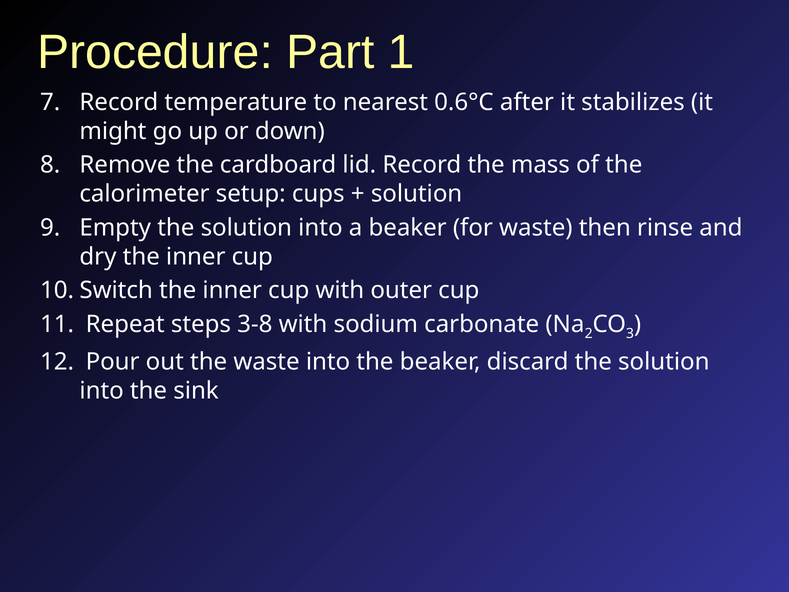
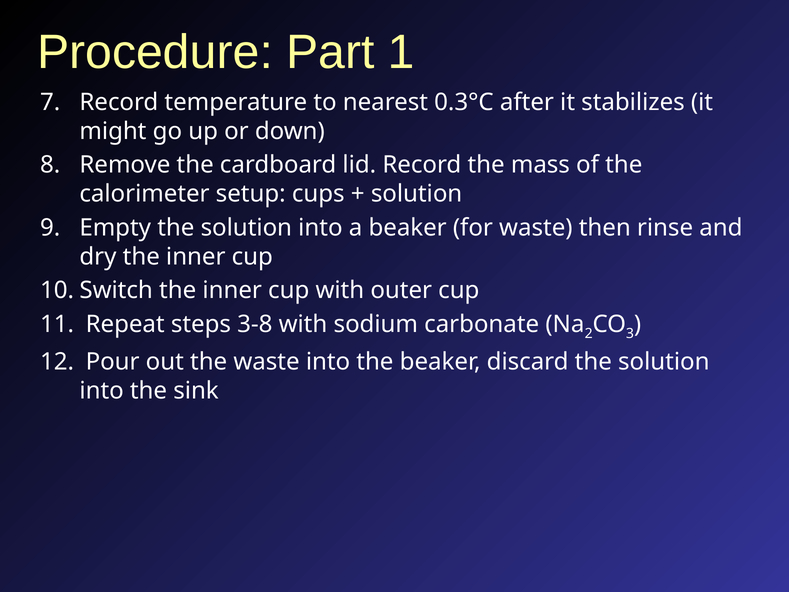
0.6°C: 0.6°C -> 0.3°C
